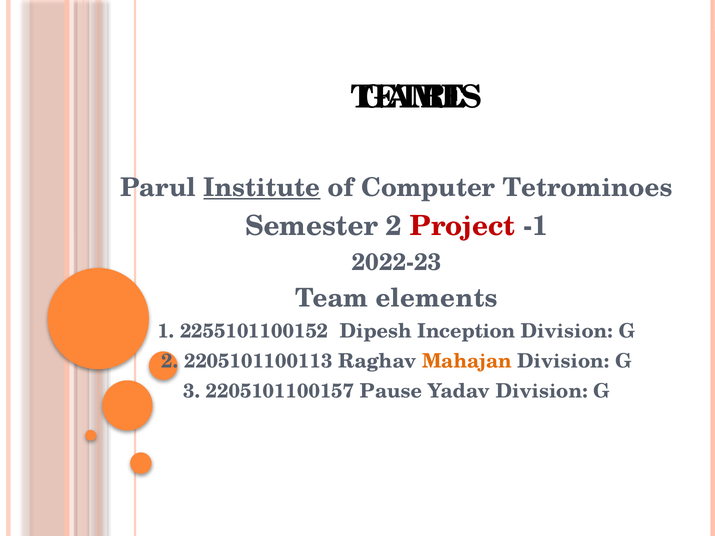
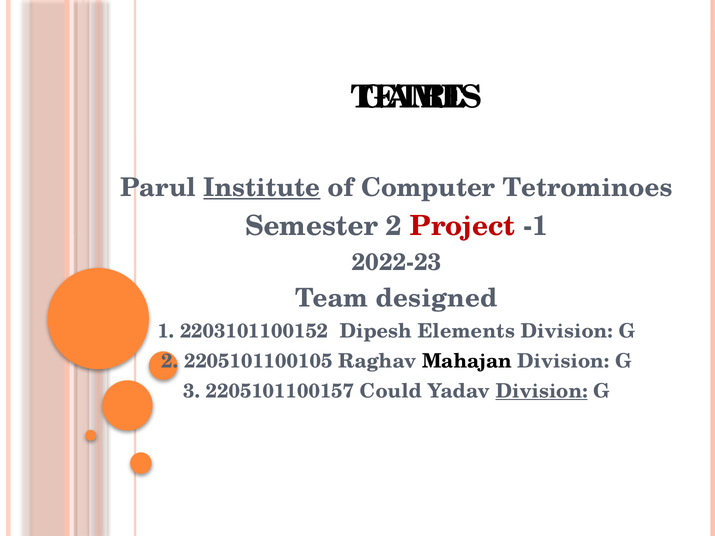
elements: elements -> designed
2255101100152: 2255101100152 -> 2203101100152
Inception: Inception -> Elements
2205101100113: 2205101100113 -> 2205101100105
Mahajan colour: orange -> black
Pause: Pause -> Could
Division at (542, 391) underline: none -> present
